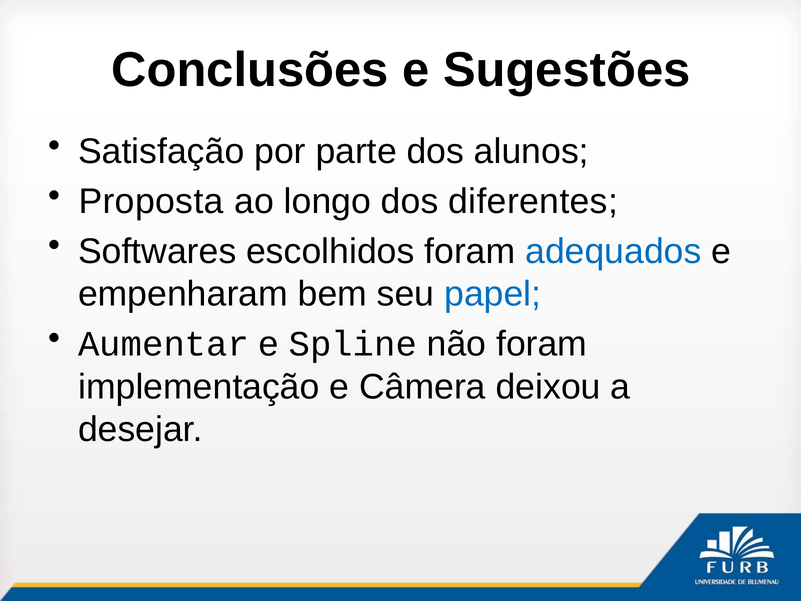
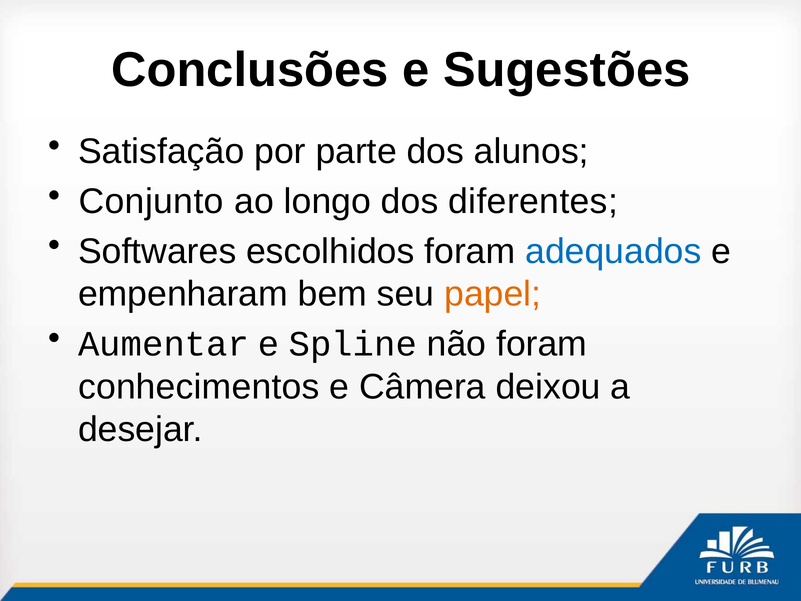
Proposta: Proposta -> Conjunto
papel colour: blue -> orange
implementação: implementação -> conhecimentos
